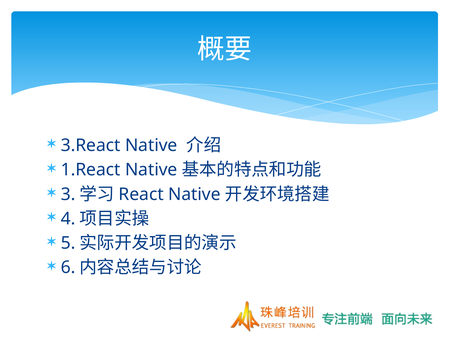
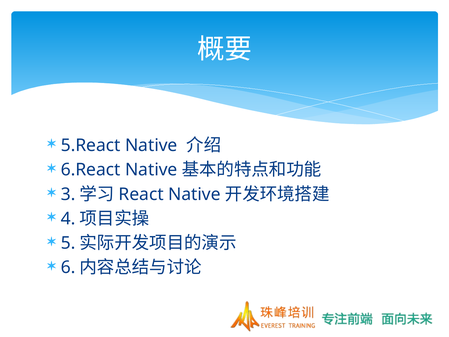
3.React: 3.React -> 5.React
1.React: 1.React -> 6.React
